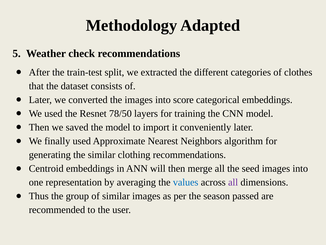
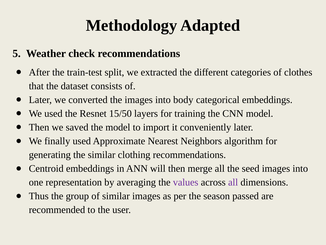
score: score -> body
78/50: 78/50 -> 15/50
values colour: blue -> purple
